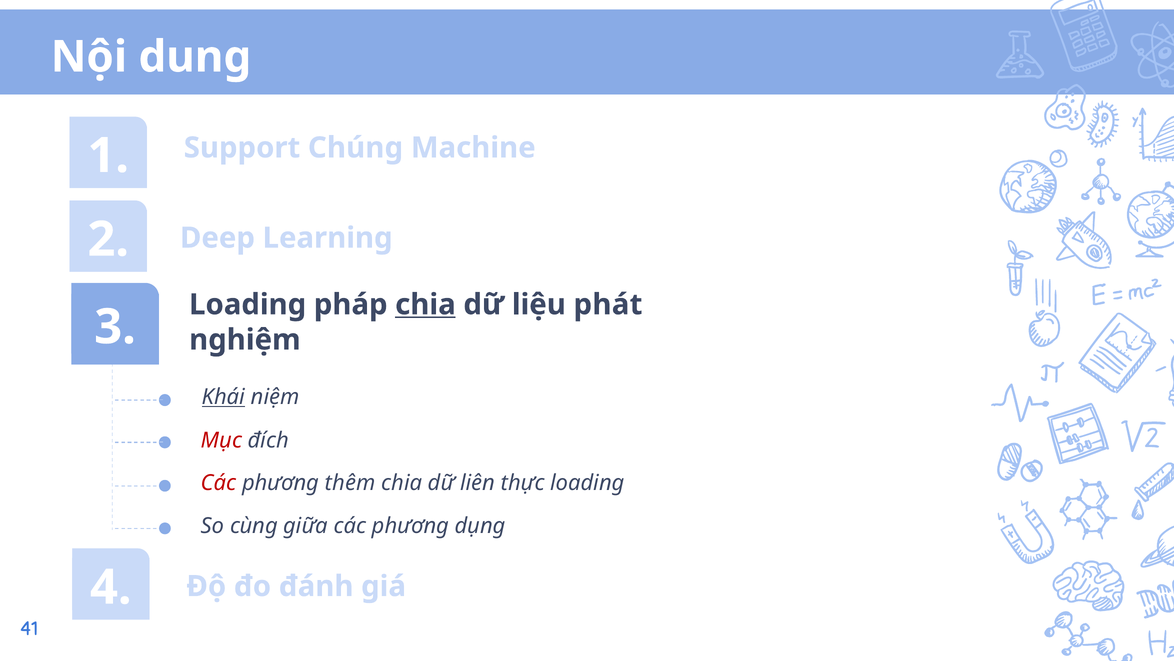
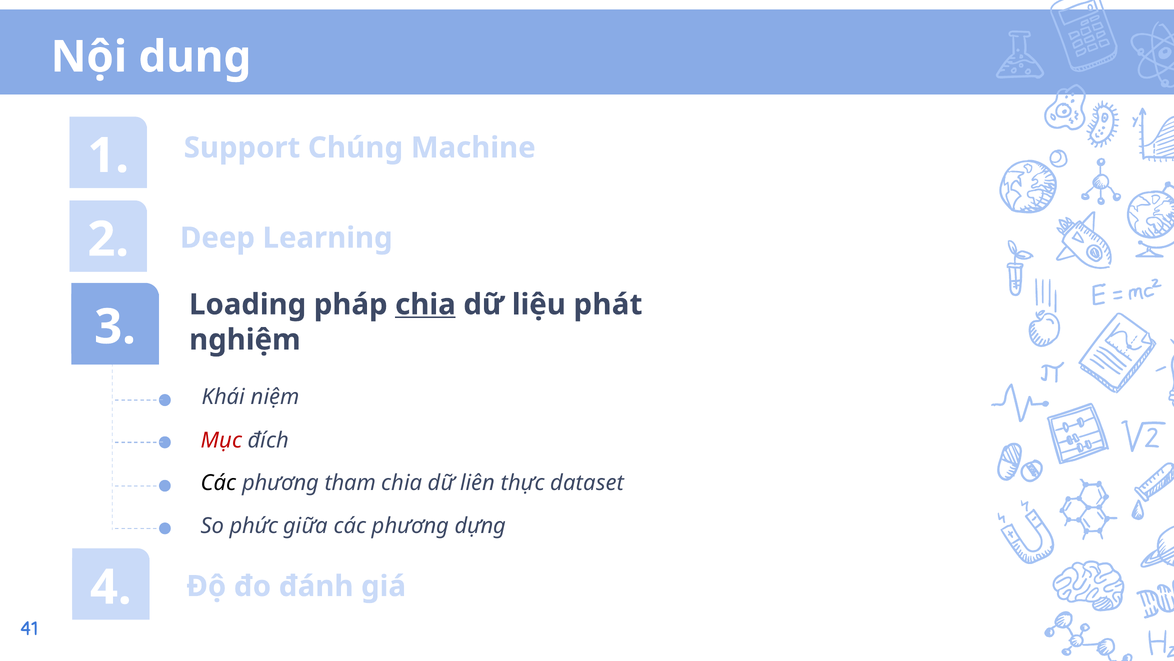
Khái underline: present -> none
Các at (219, 483) colour: red -> black
thêm: thêm -> tham
thực loading: loading -> dataset
cùng: cùng -> phức
phương dụng: dụng -> dựng
